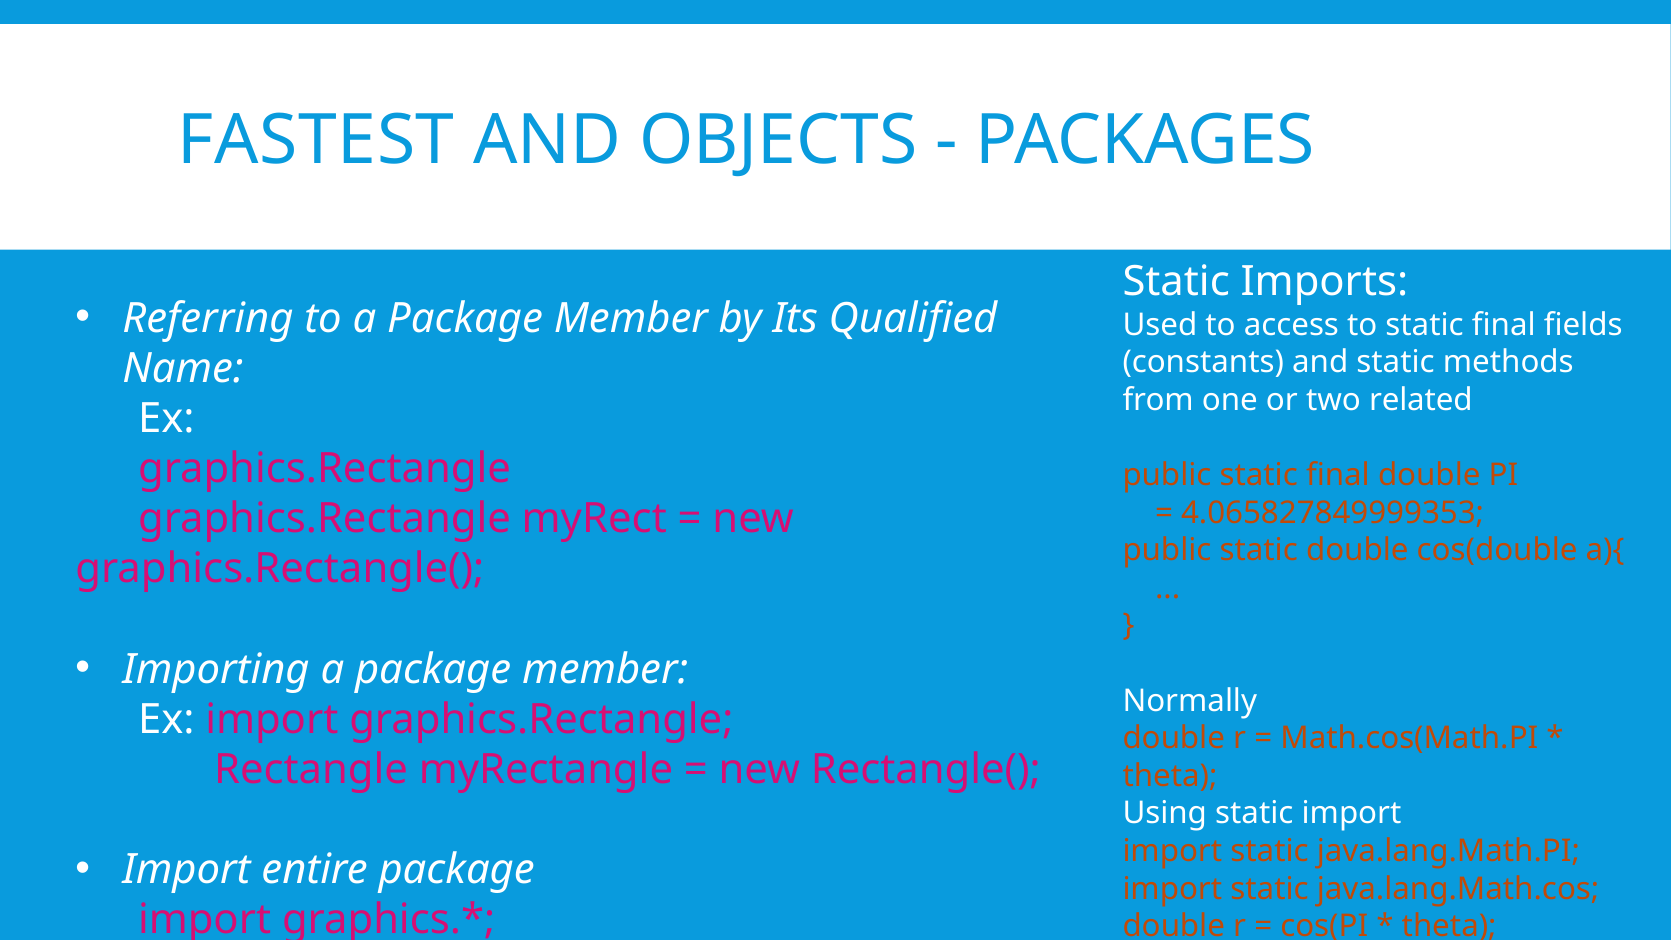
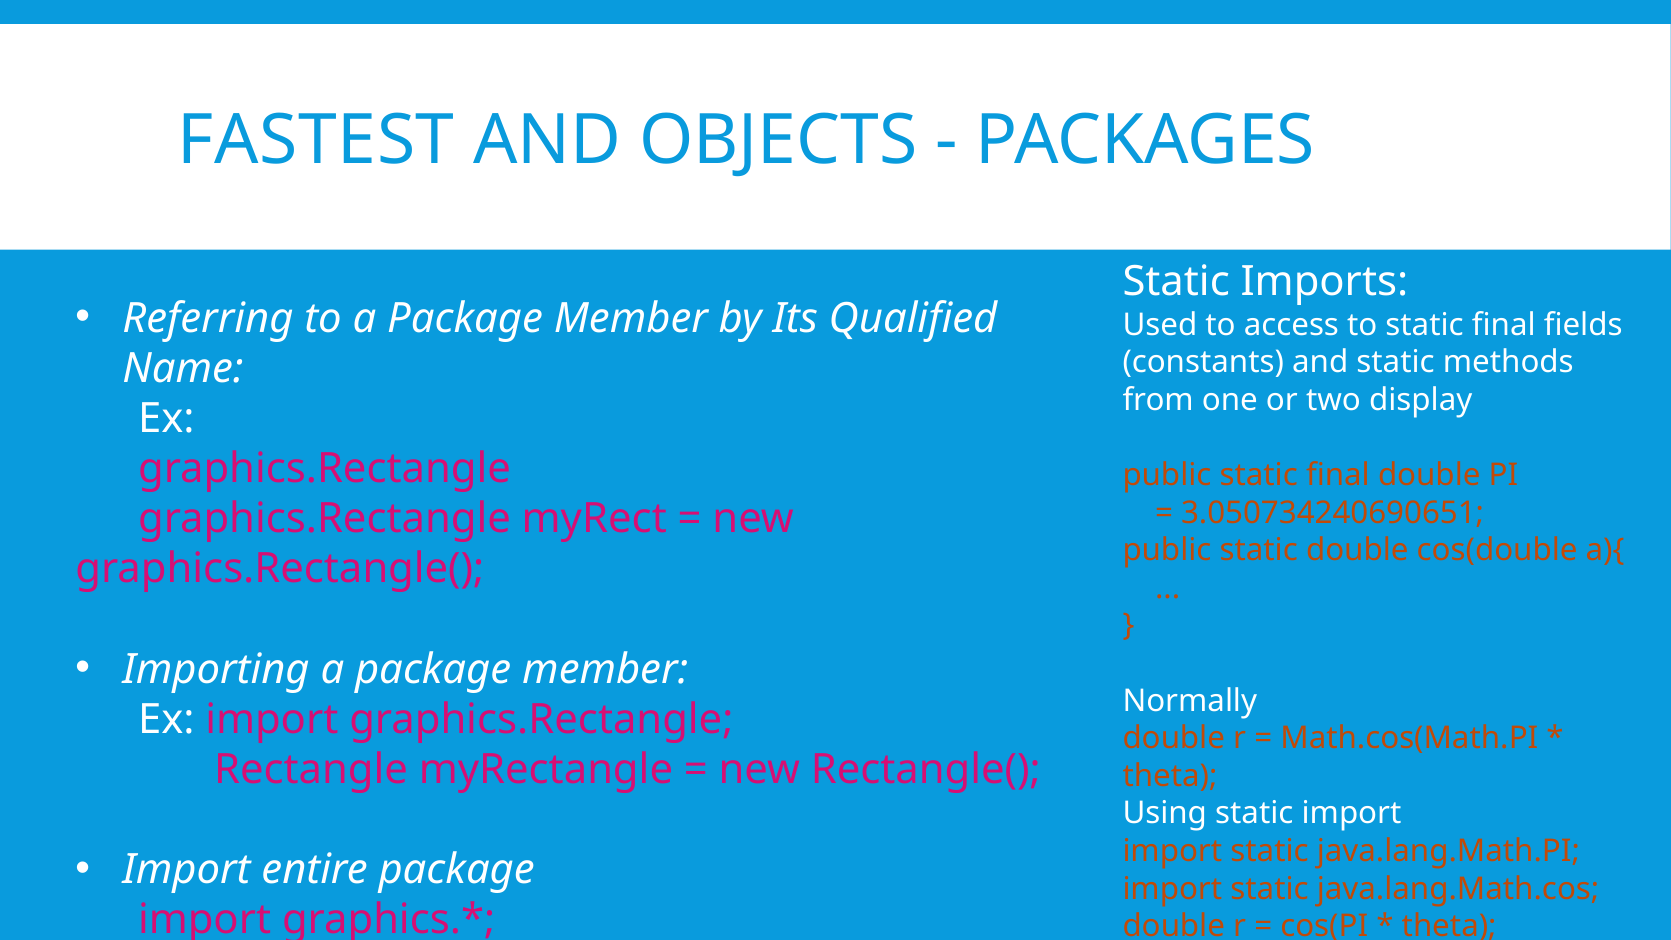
related: related -> display
4.065827849999353: 4.065827849999353 -> 3.050734240690651
